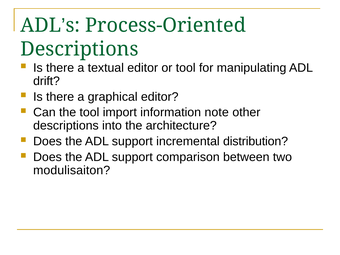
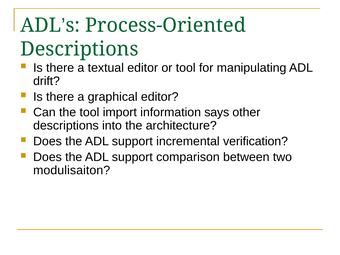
note: note -> says
distribution: distribution -> verification
